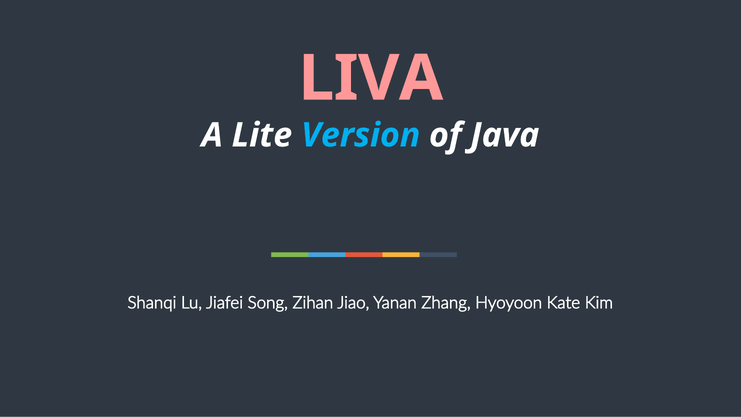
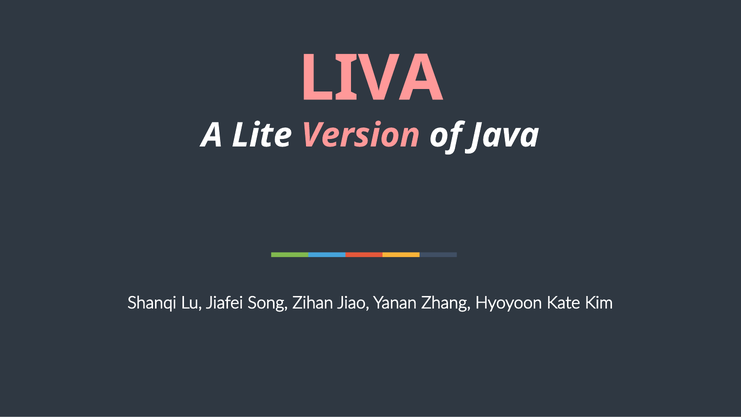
Version colour: light blue -> pink
